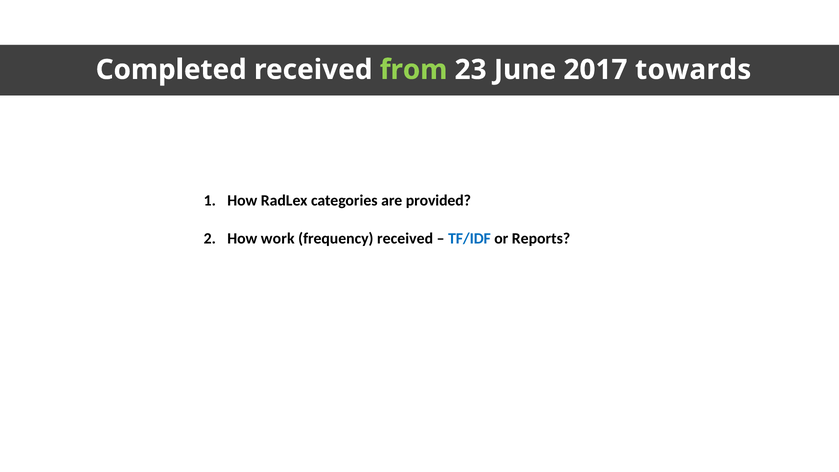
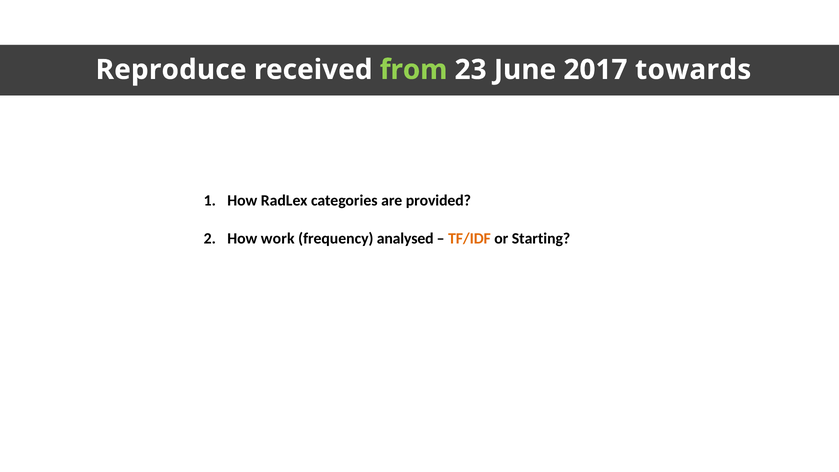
Completed: Completed -> Reproduce
frequency received: received -> analysed
TF/IDF colour: blue -> orange
Reports: Reports -> Starting
